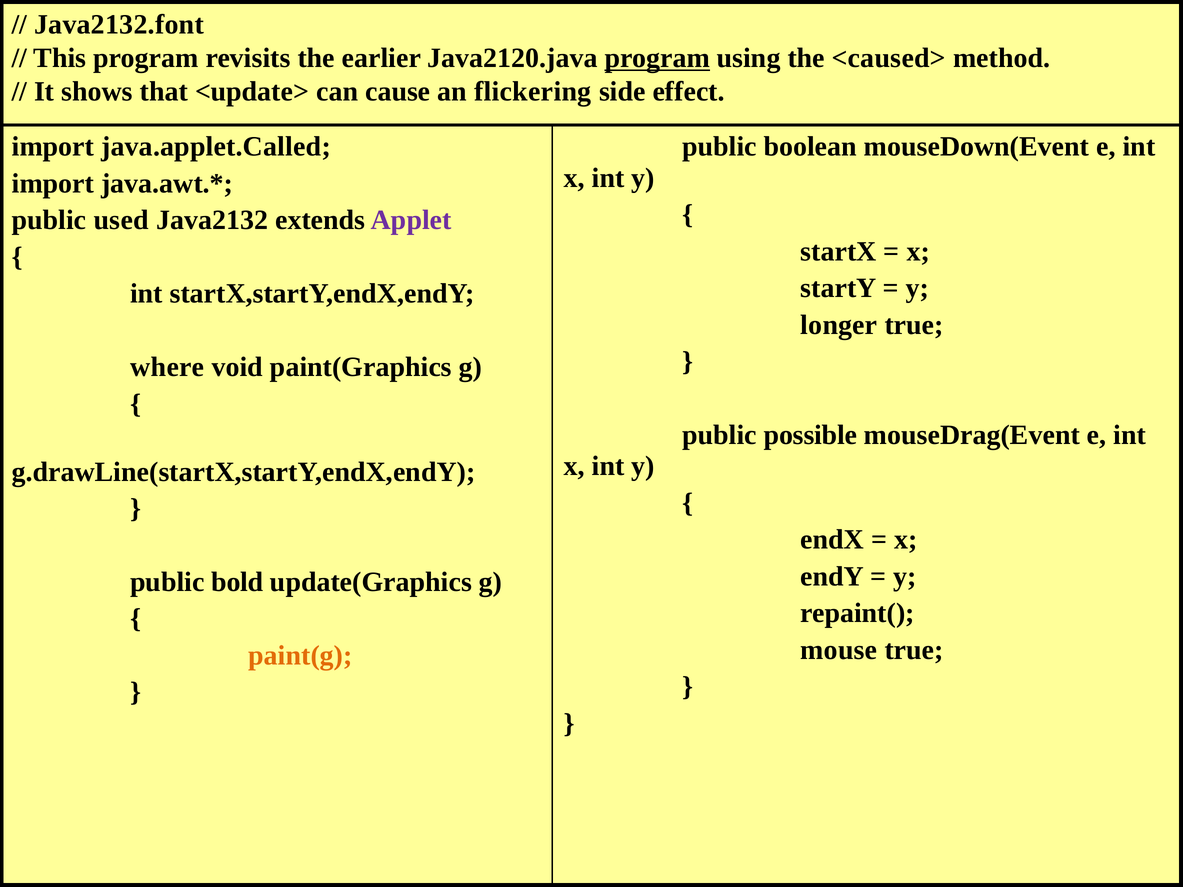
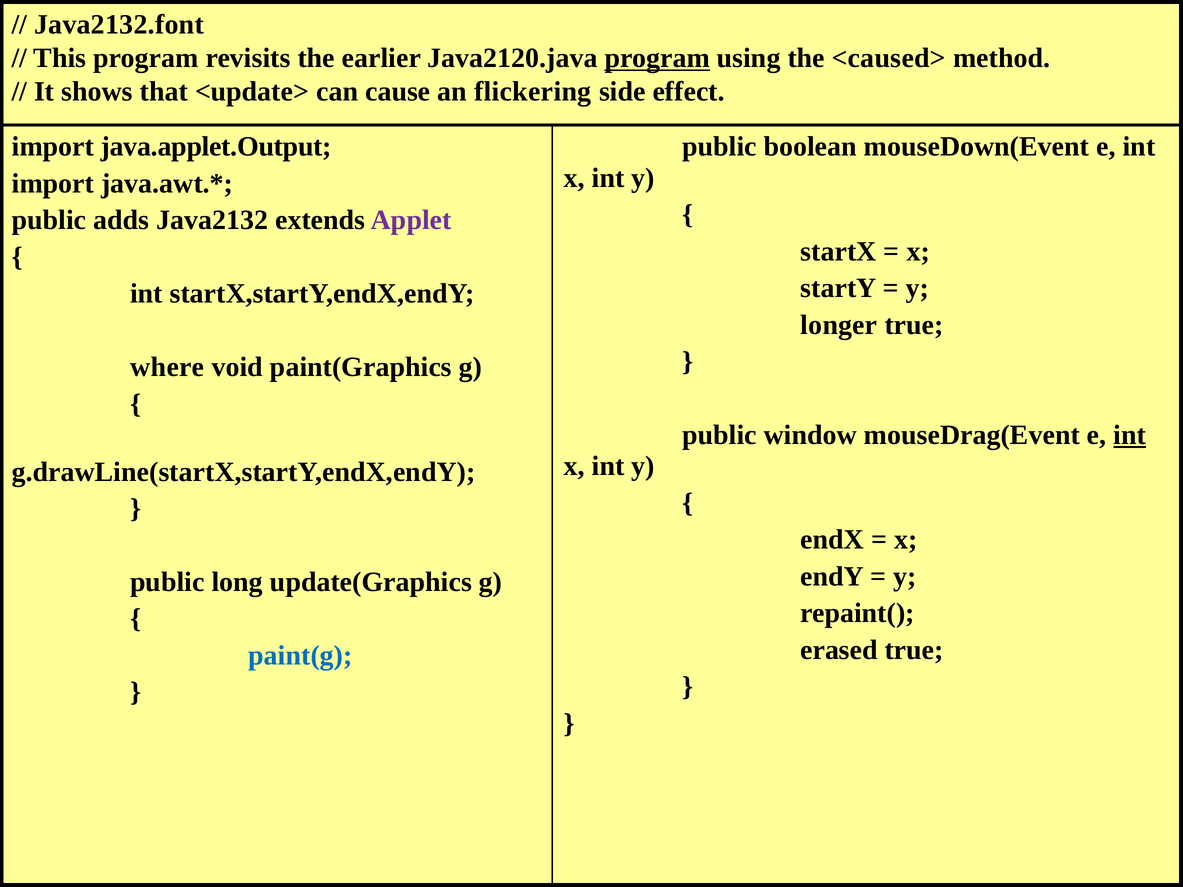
java.applet.Called: java.applet.Called -> java.applet.Output
used: used -> adds
possible: possible -> window
int at (1130, 435) underline: none -> present
bold: bold -> long
mouse: mouse -> erased
paint(g colour: orange -> blue
